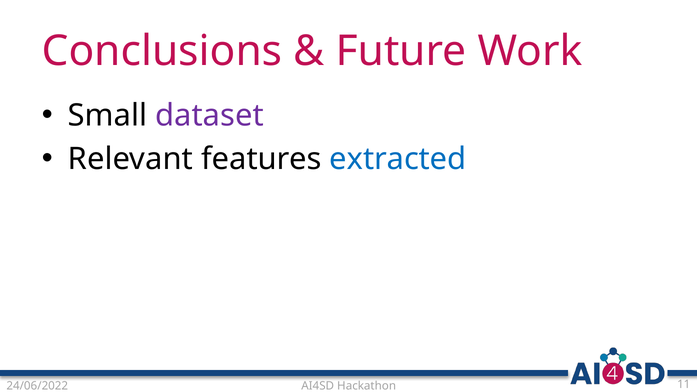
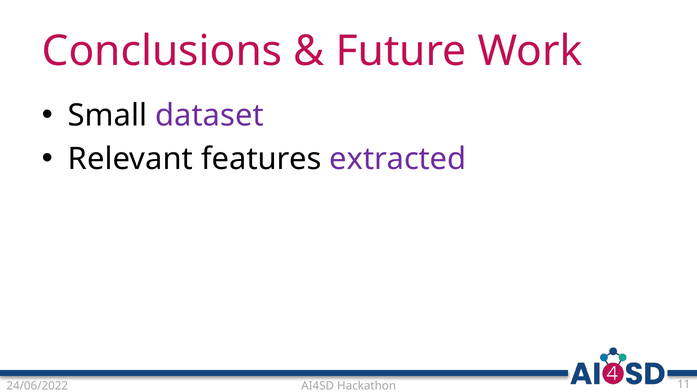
extracted colour: blue -> purple
